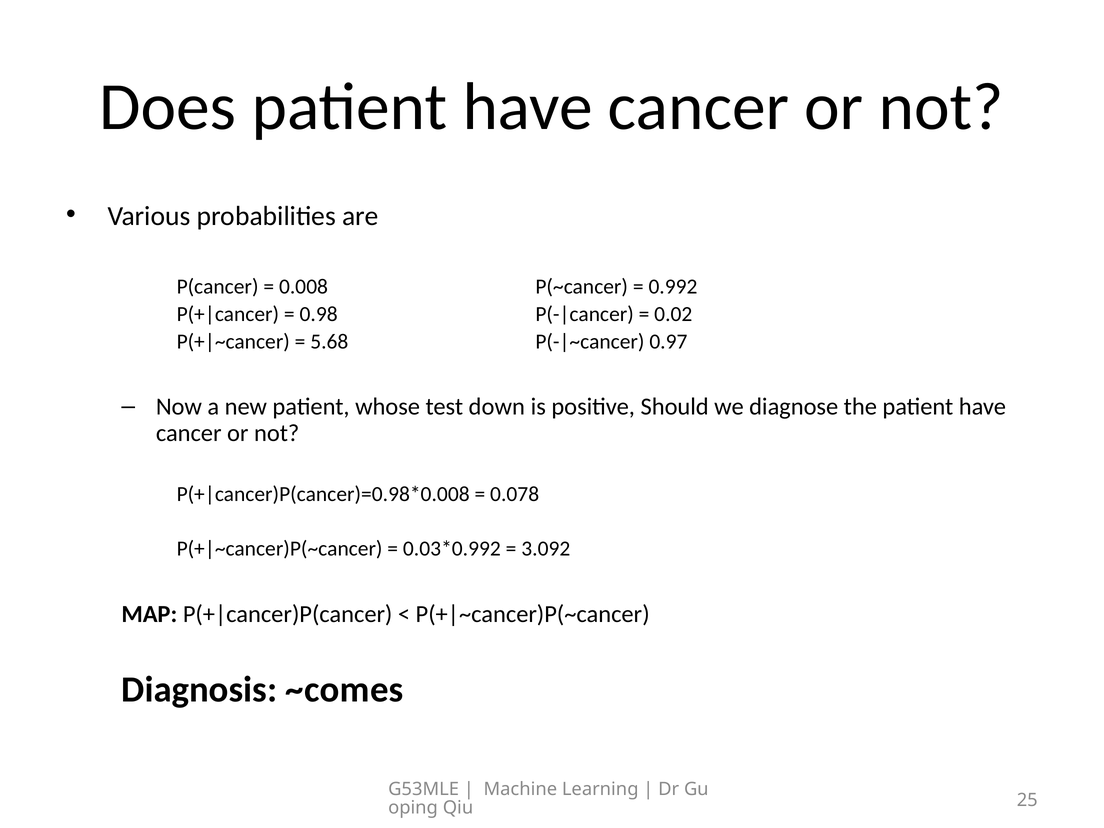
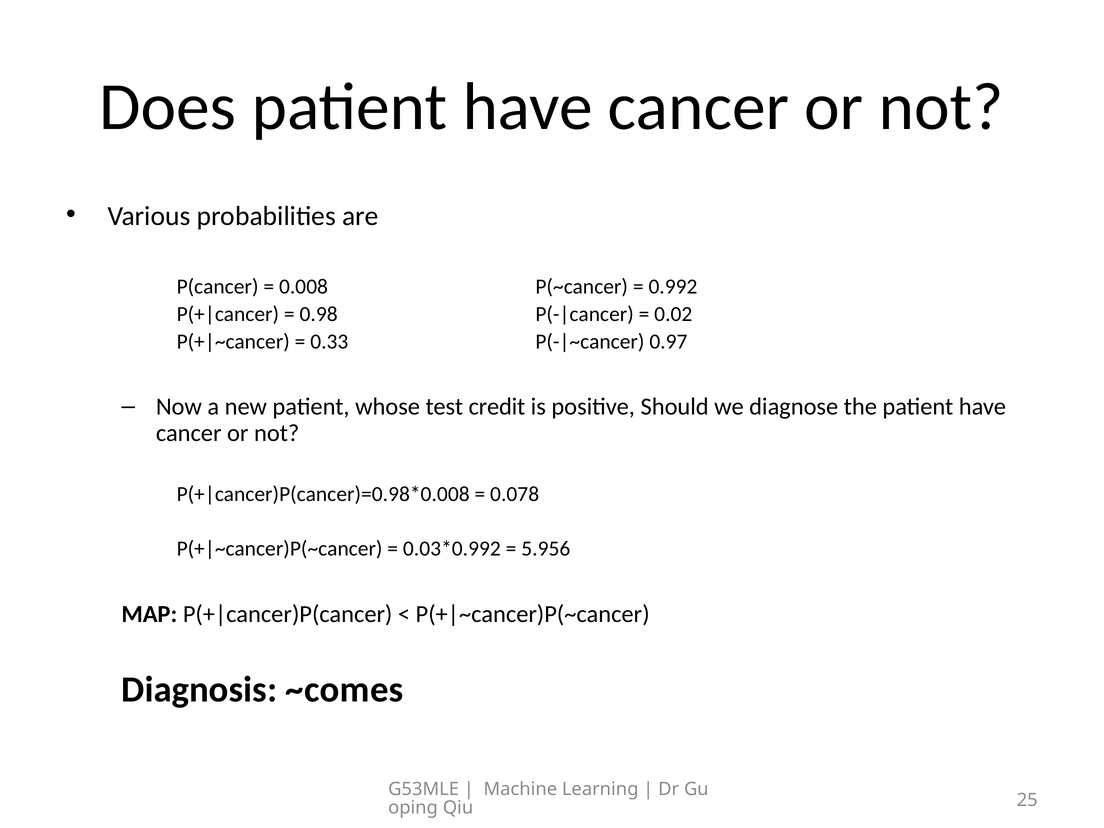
5.68: 5.68 -> 0.33
down: down -> credit
3.092: 3.092 -> 5.956
